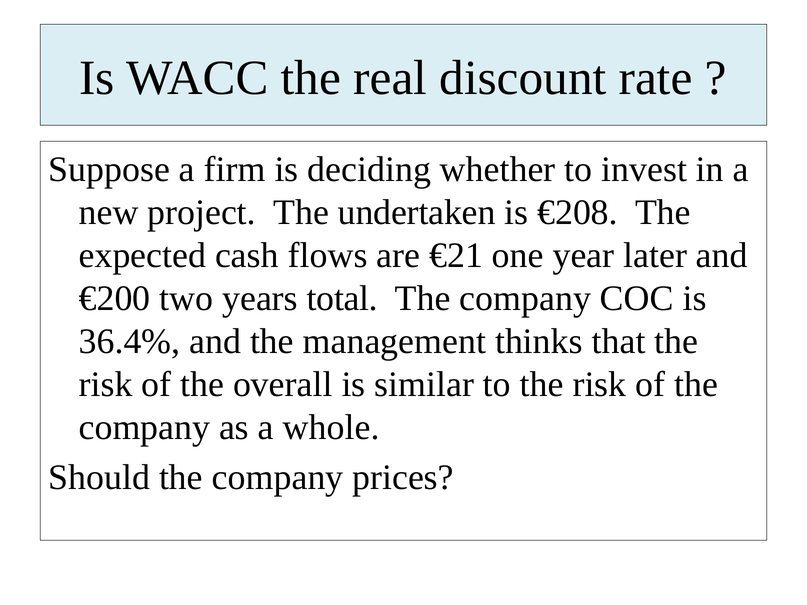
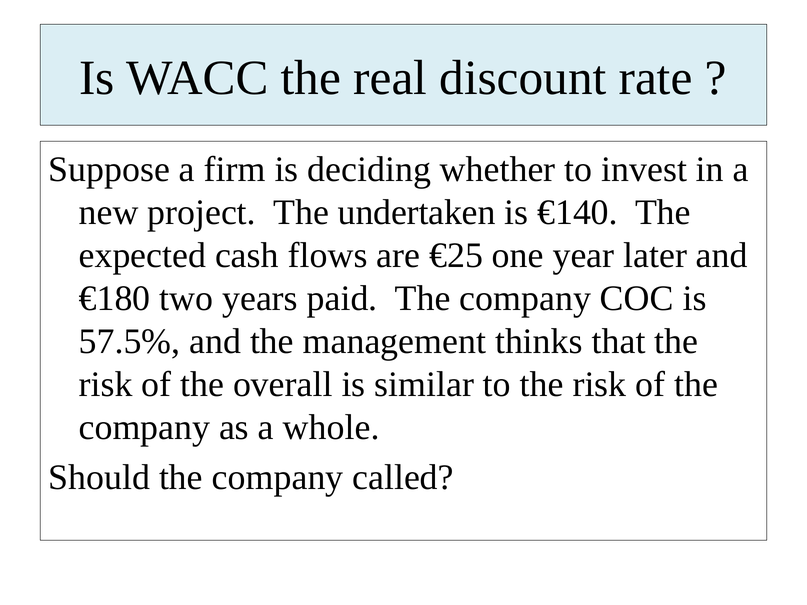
€208: €208 -> €140
€21: €21 -> €25
€200: €200 -> €180
total: total -> paid
36.4%: 36.4% -> 57.5%
prices: prices -> called
